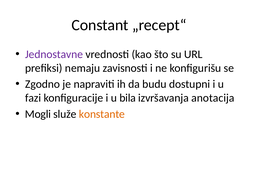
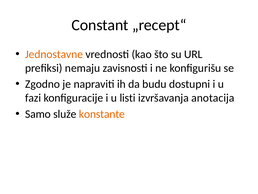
Jednostavne colour: purple -> orange
bila: bila -> listi
Mogli: Mogli -> Samo
